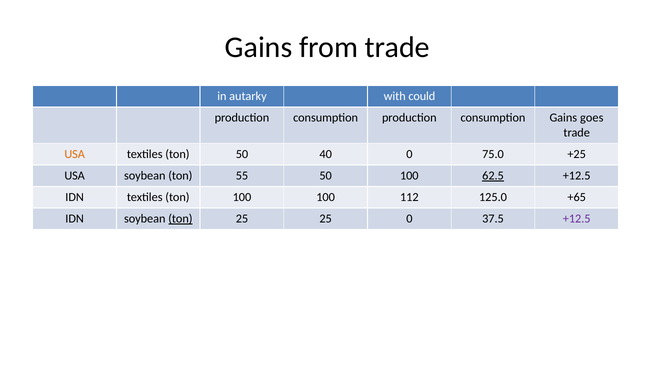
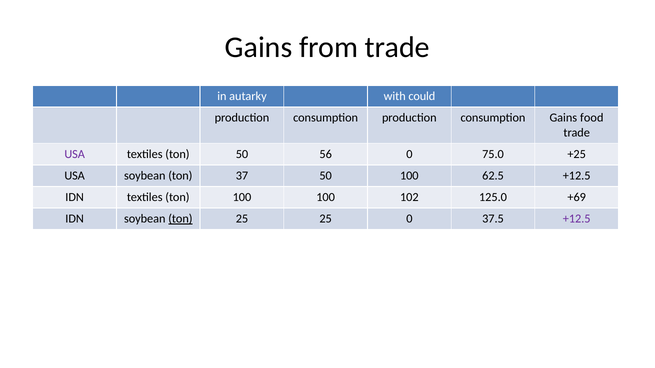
goes: goes -> food
USA at (75, 154) colour: orange -> purple
40: 40 -> 56
55: 55 -> 37
62.5 underline: present -> none
112: 112 -> 102
+65: +65 -> +69
